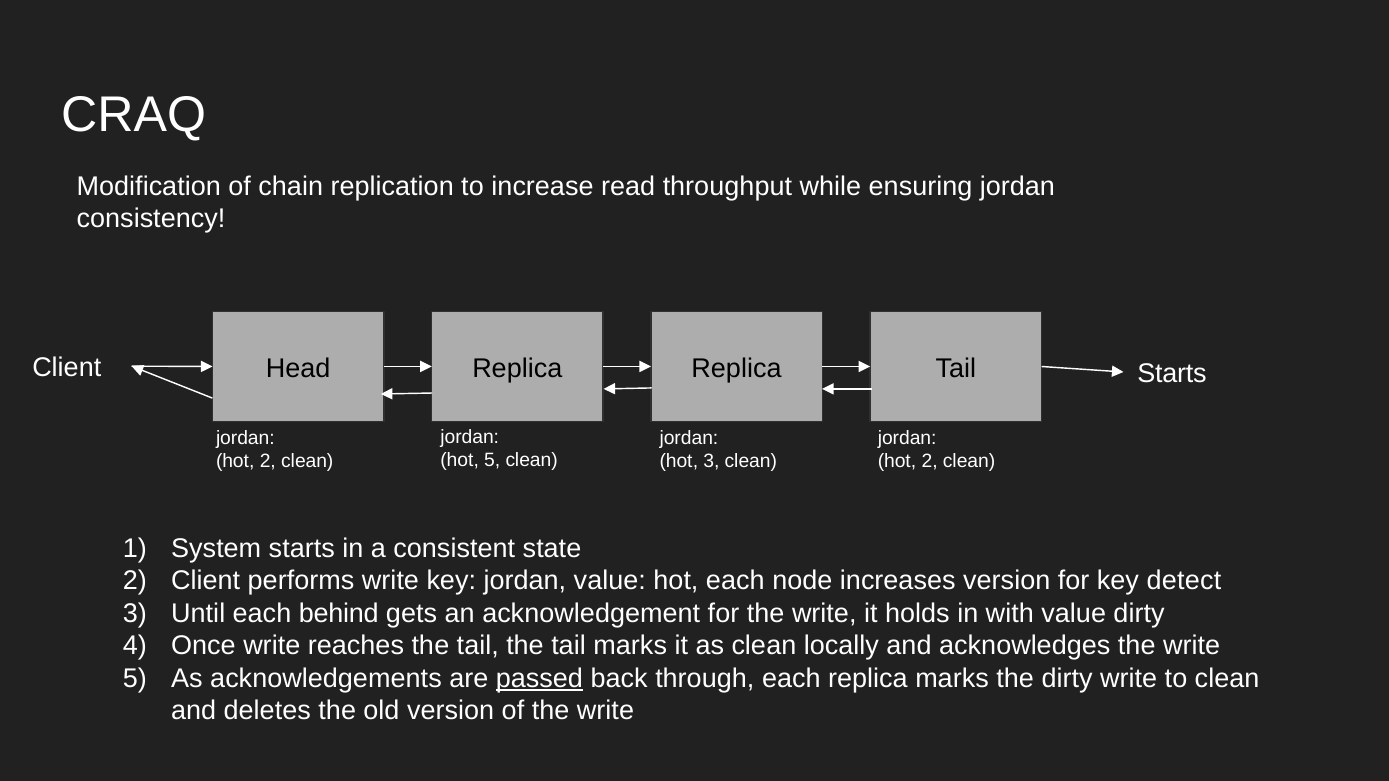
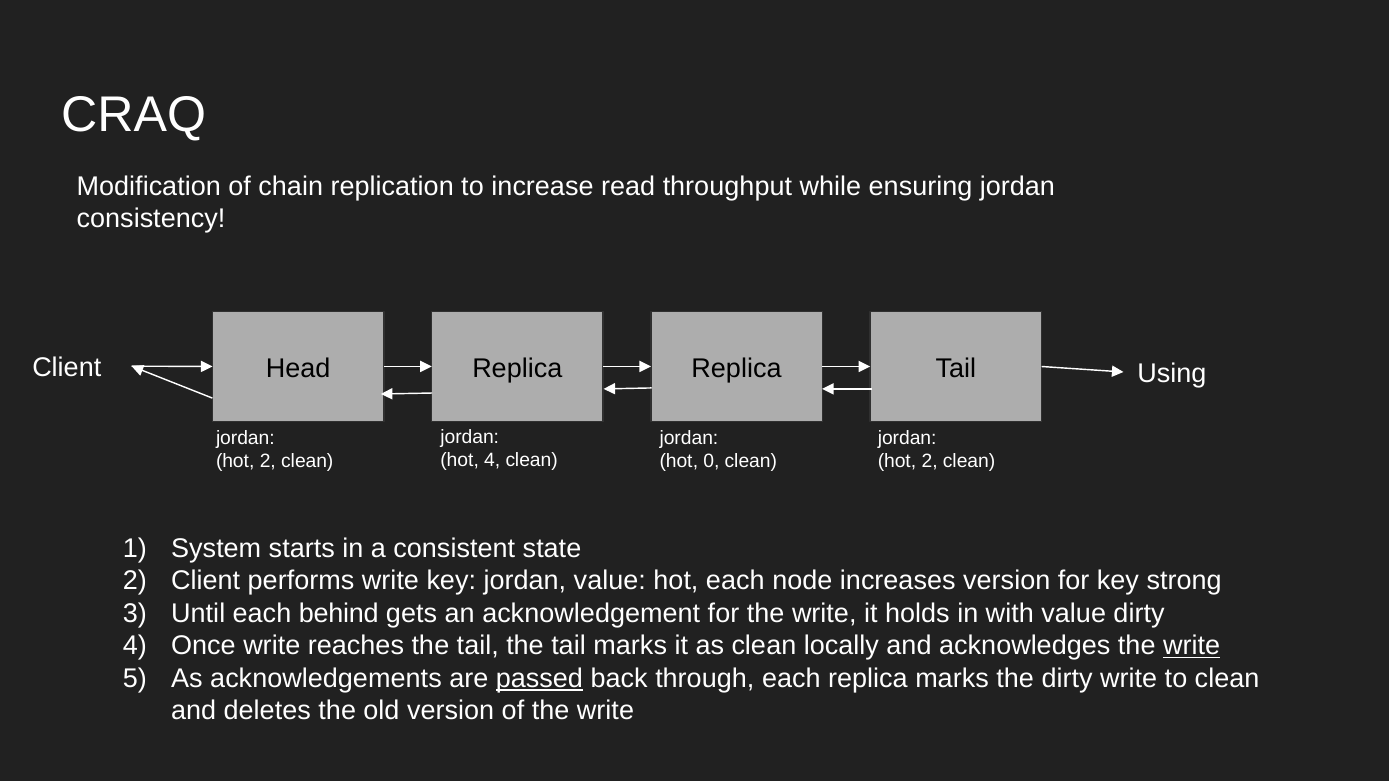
Client Starts: Starts -> Using
hot 5: 5 -> 4
hot 3: 3 -> 0
detect: detect -> strong
write at (1192, 646) underline: none -> present
